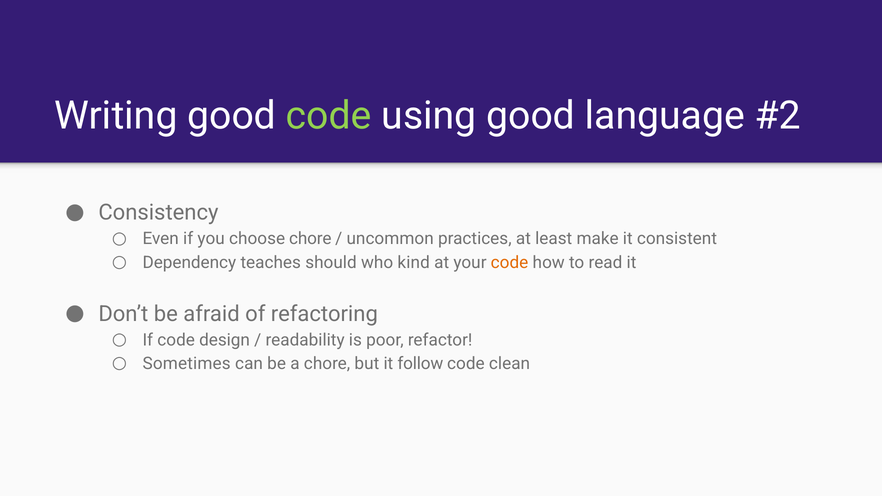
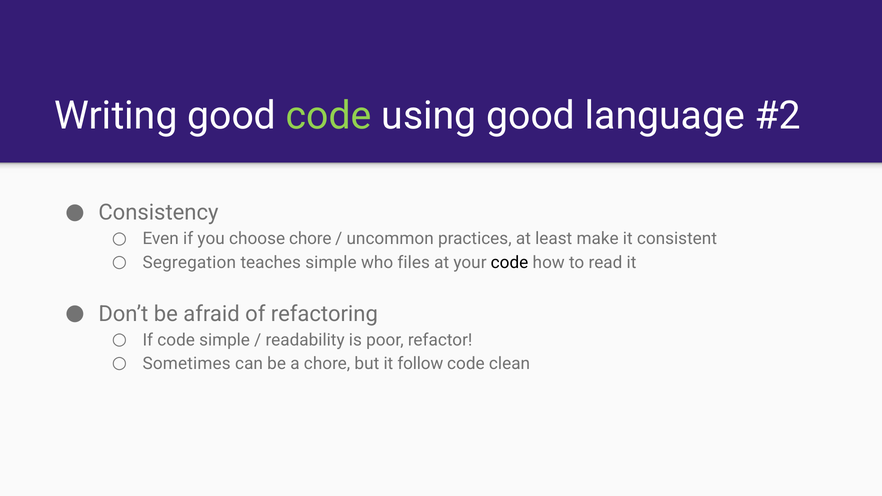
Dependency: Dependency -> Segregation
teaches should: should -> simple
kind: kind -> files
code at (510, 263) colour: orange -> black
code design: design -> simple
